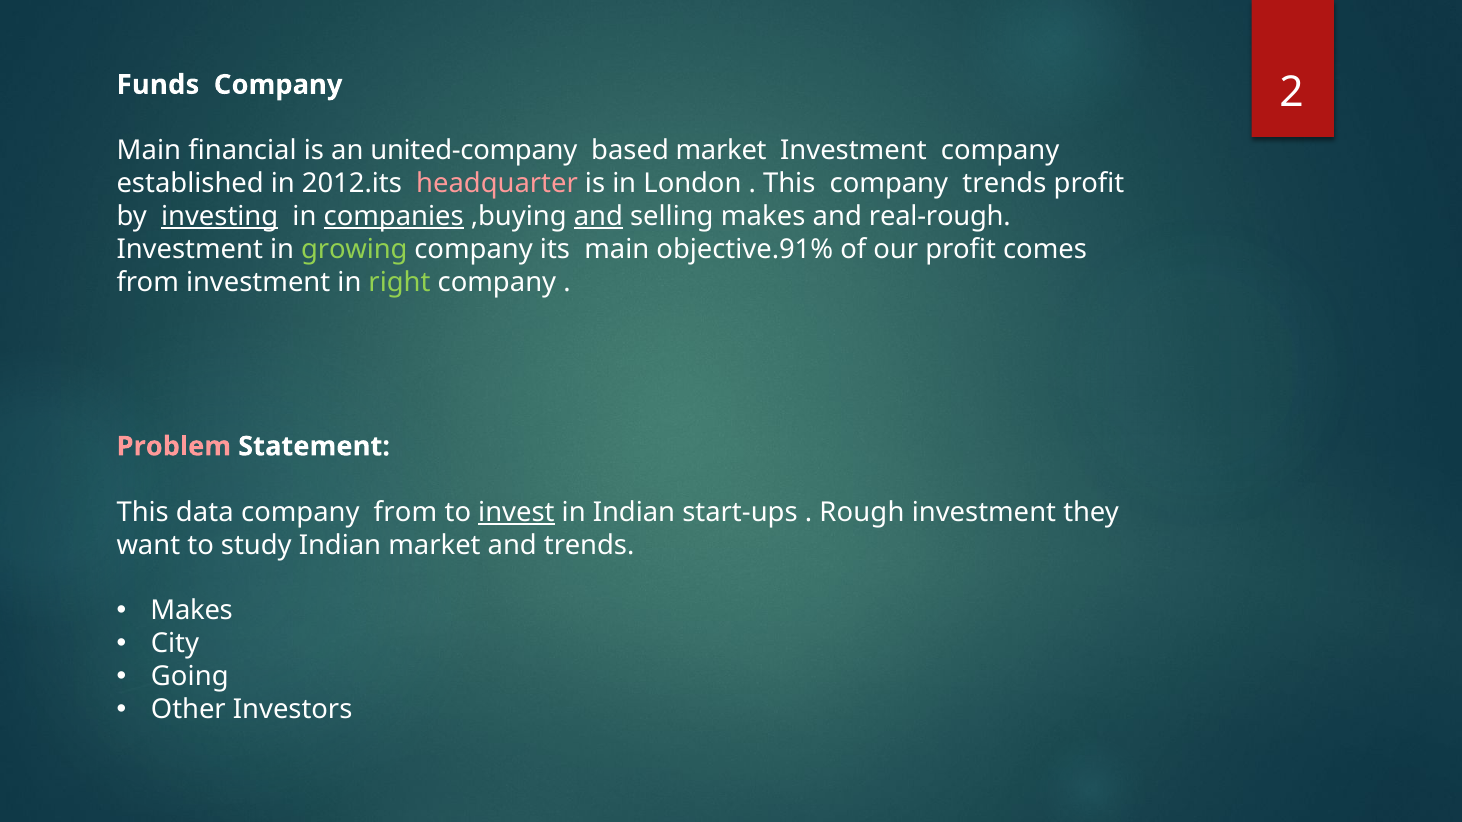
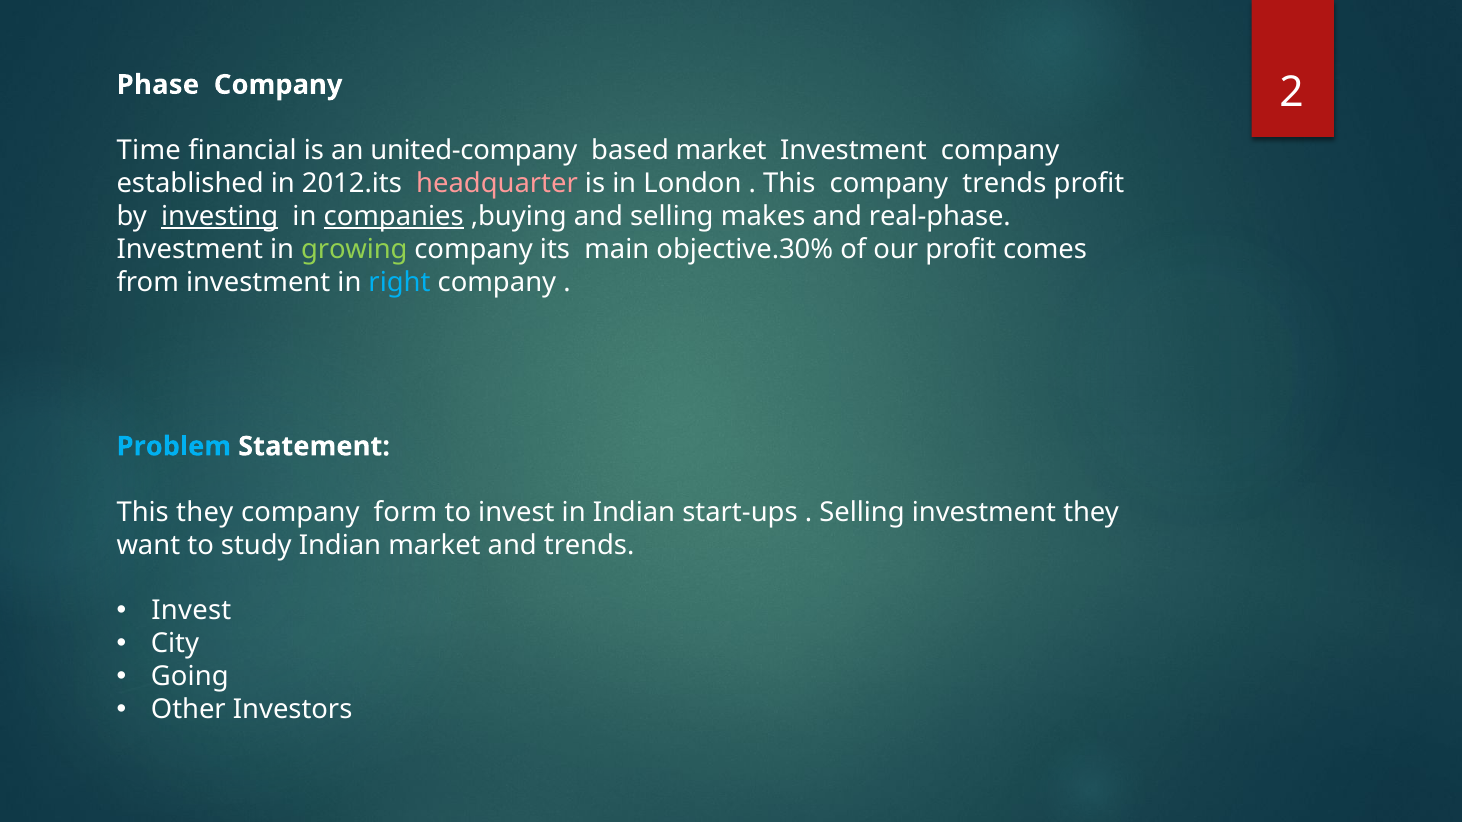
Funds: Funds -> Phase
Main at (149, 151): Main -> Time
and at (598, 216) underline: present -> none
real-rough: real-rough -> real-phase
objective.91%: objective.91% -> objective.30%
right colour: light green -> light blue
Problem colour: pink -> light blue
This data: data -> they
company from: from -> form
invest at (516, 512) underline: present -> none
Rough at (862, 512): Rough -> Selling
Makes at (192, 611): Makes -> Invest
